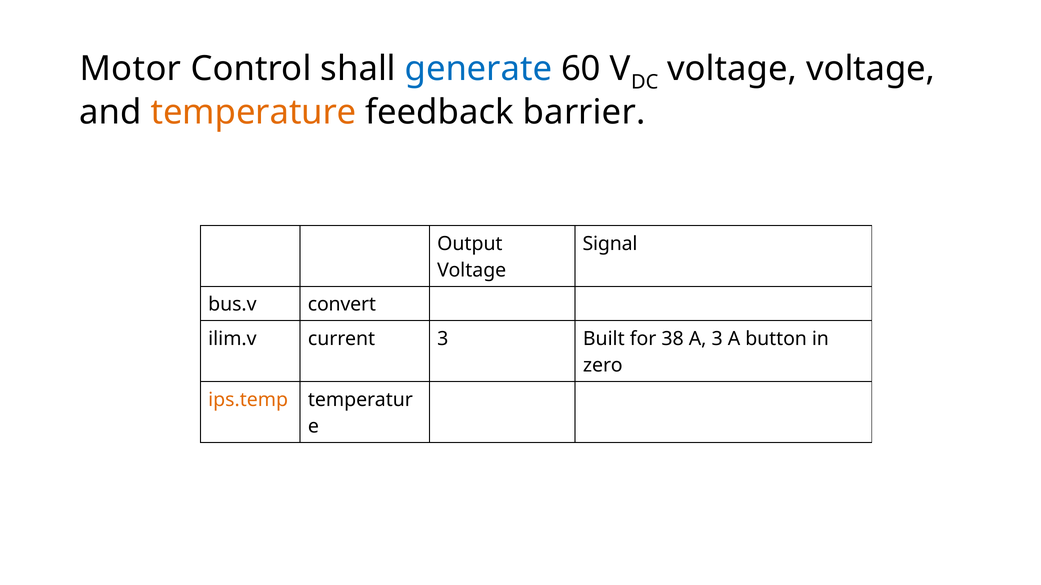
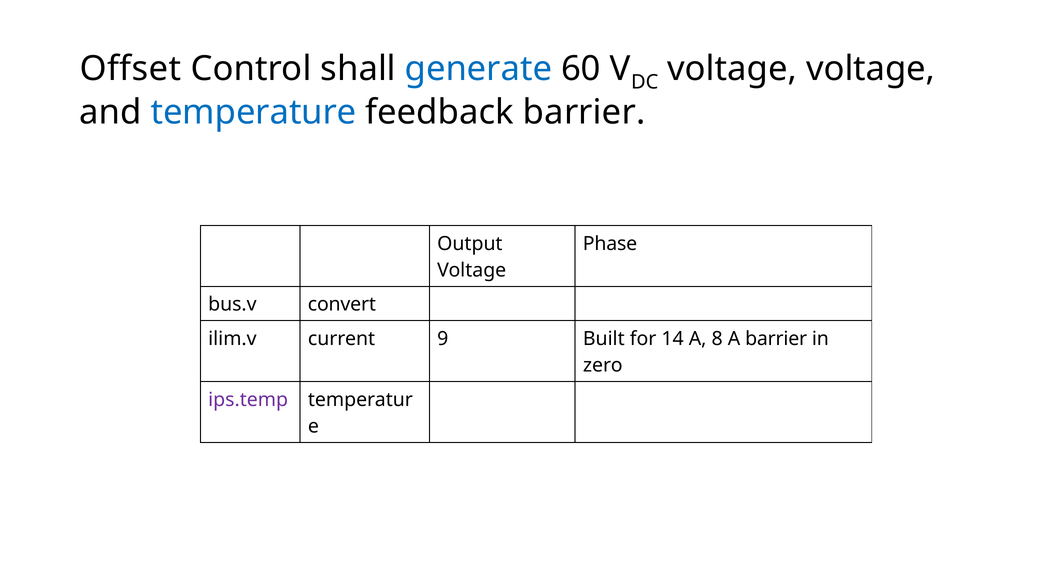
Motor: Motor -> Offset
temperature colour: orange -> blue
Signal: Signal -> Phase
current 3: 3 -> 9
38: 38 -> 14
A 3: 3 -> 8
A button: button -> barrier
ips.temp colour: orange -> purple
